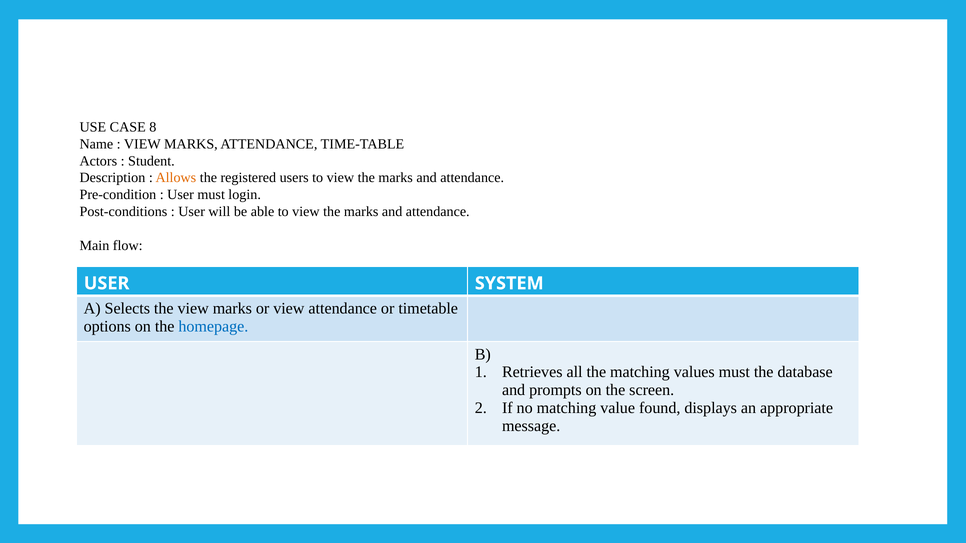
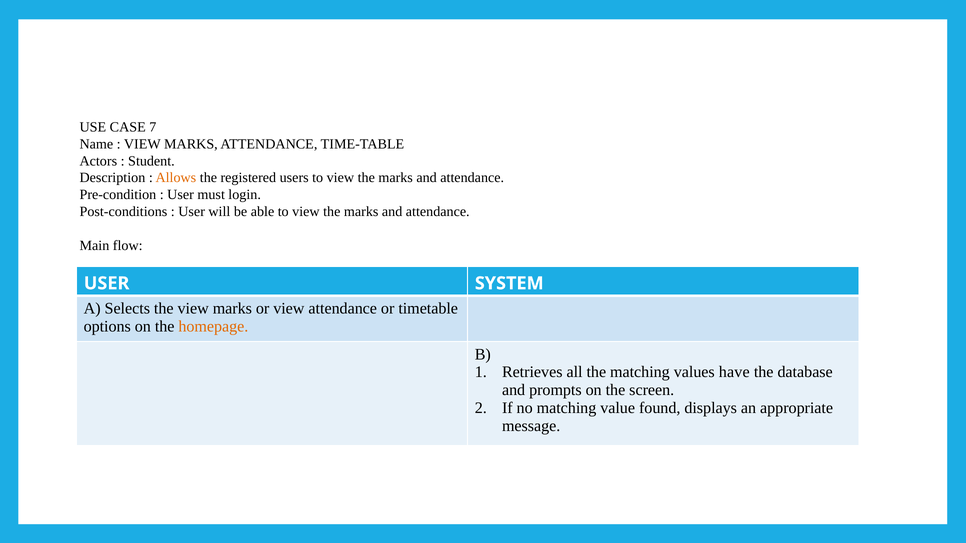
8: 8 -> 7
homepage colour: blue -> orange
values must: must -> have
